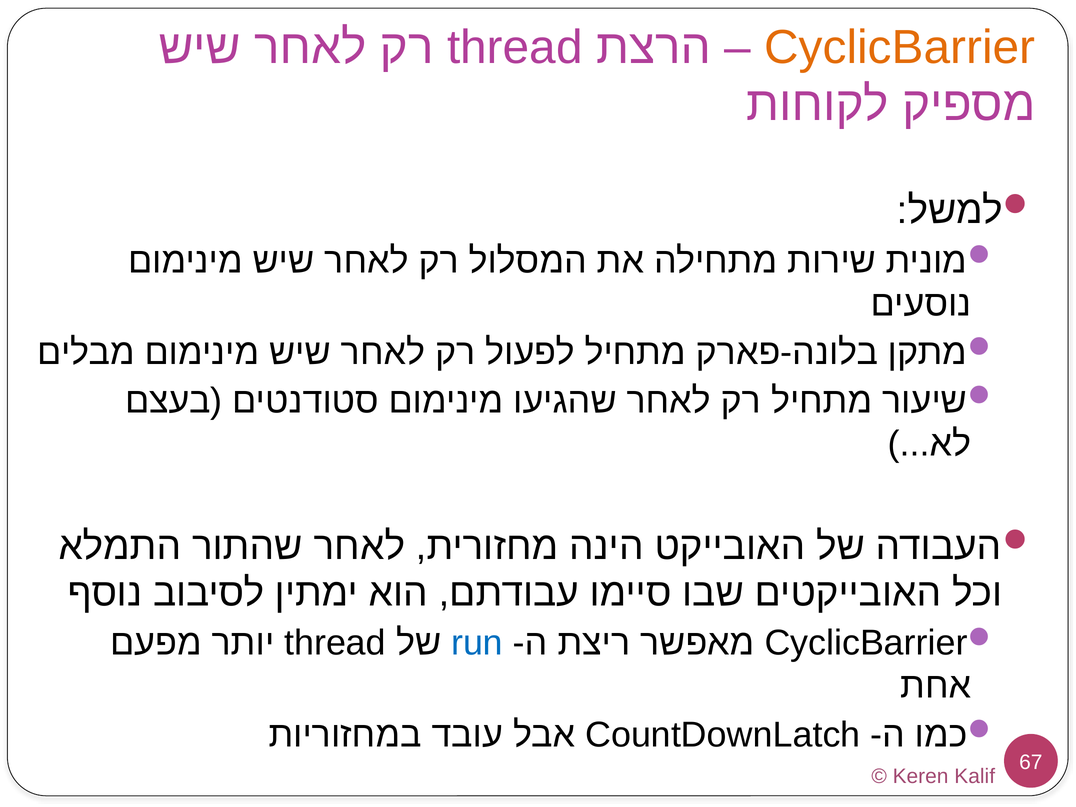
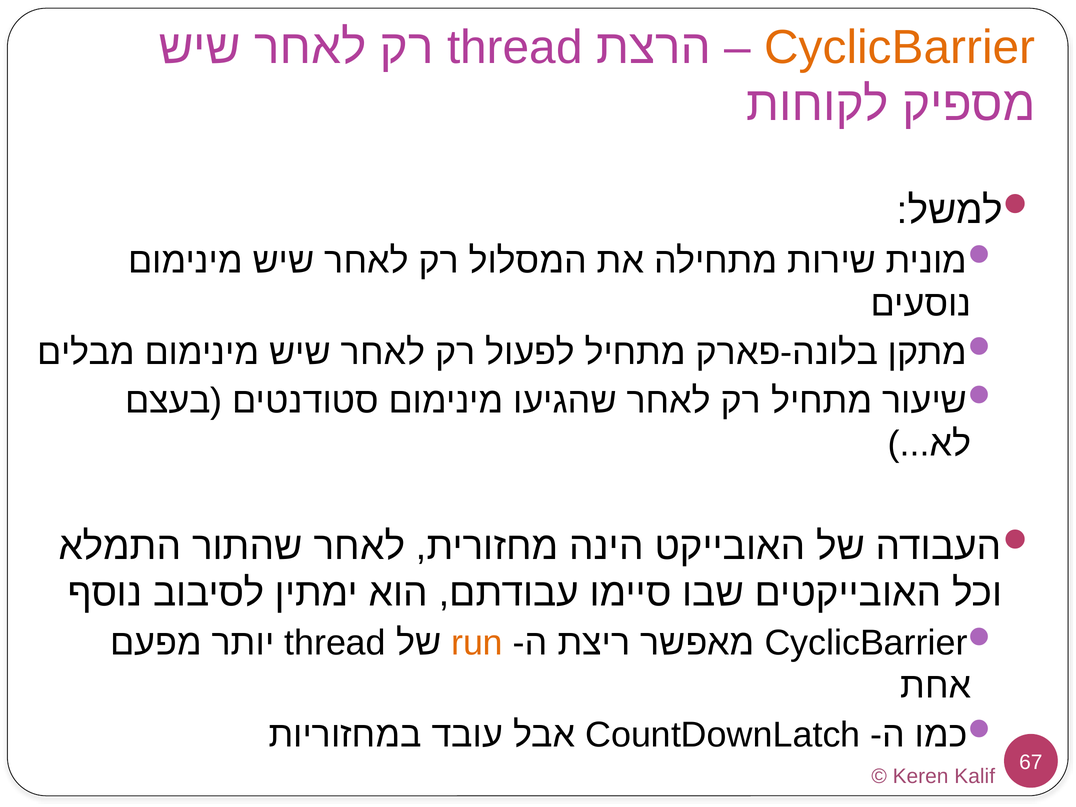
run colour: blue -> orange
